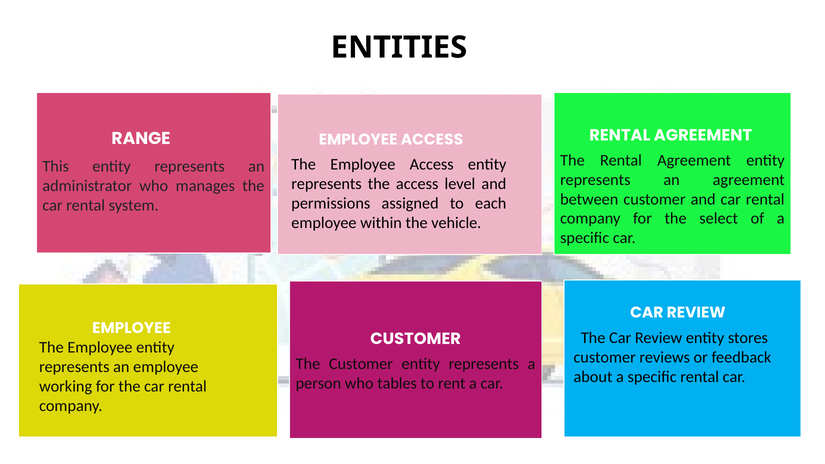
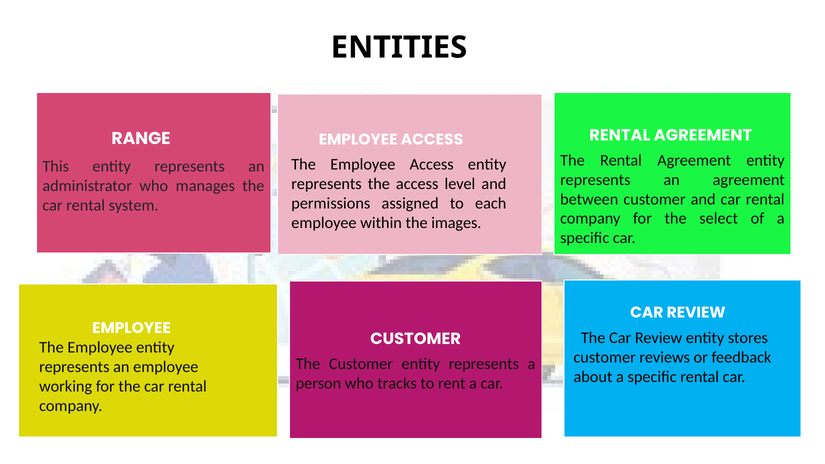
vehicle: vehicle -> images
tables: tables -> tracks
